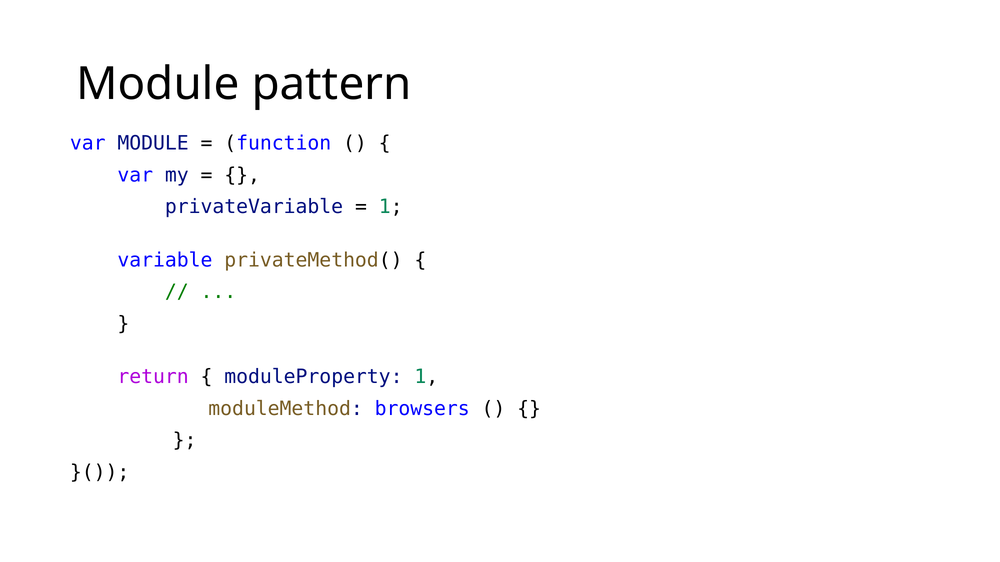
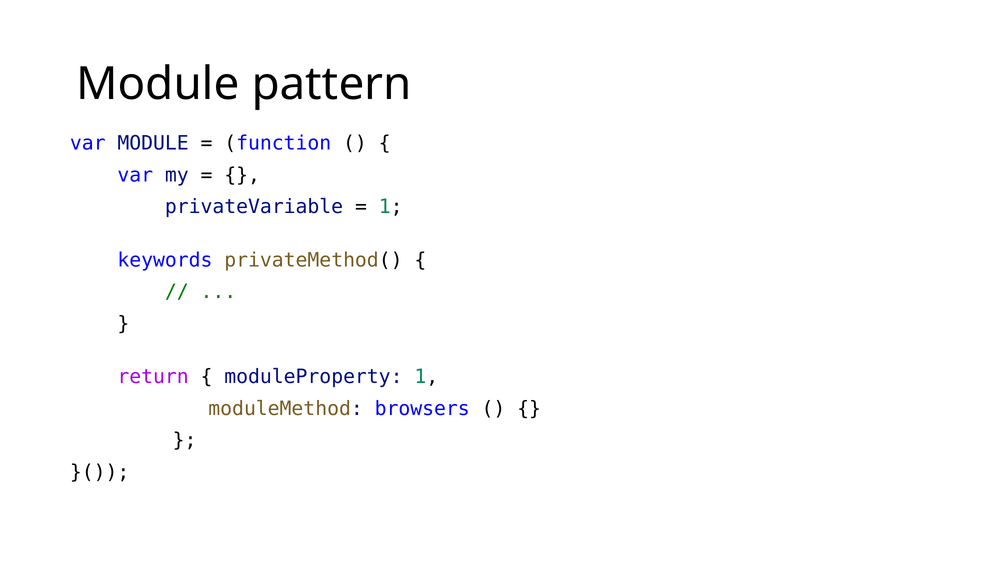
variable: variable -> keywords
